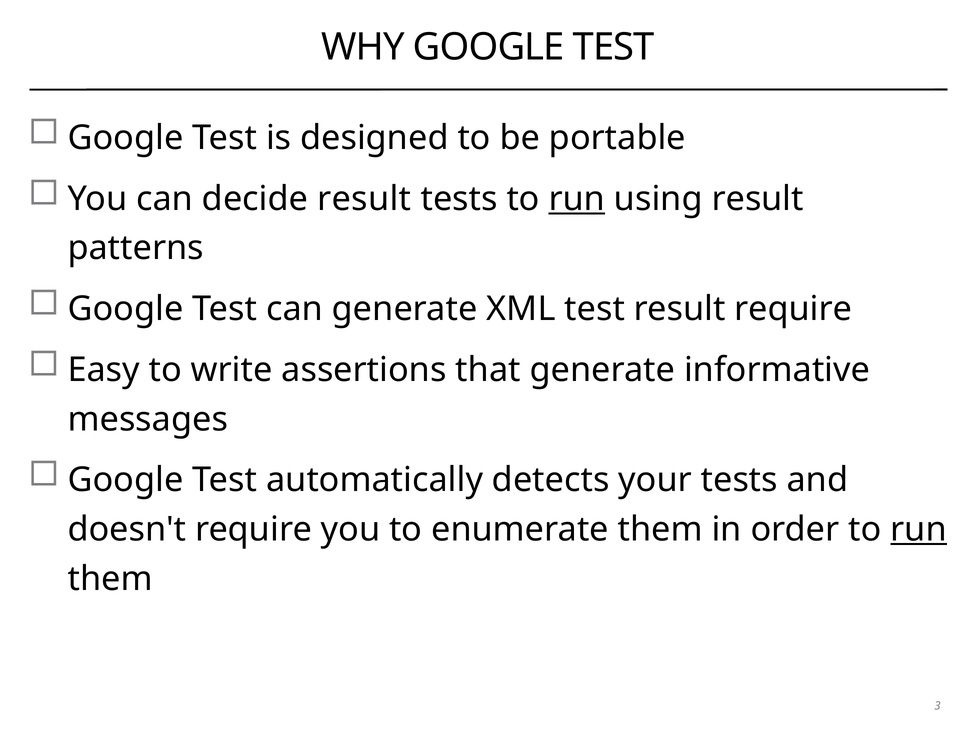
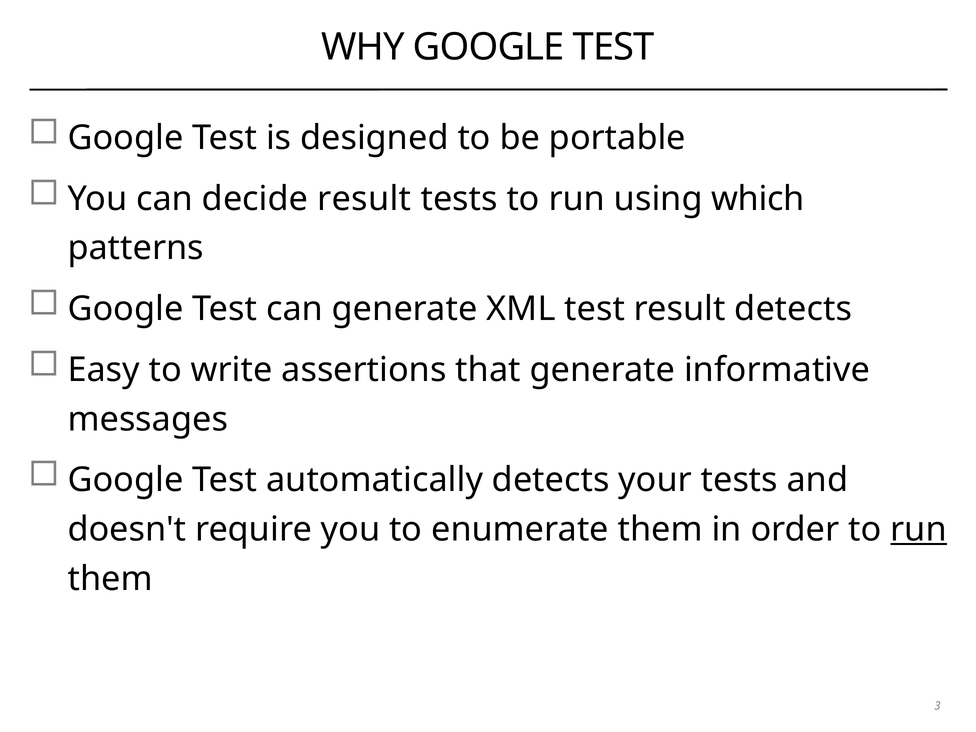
run at (577, 199) underline: present -> none
using result: result -> which
result require: require -> detects
